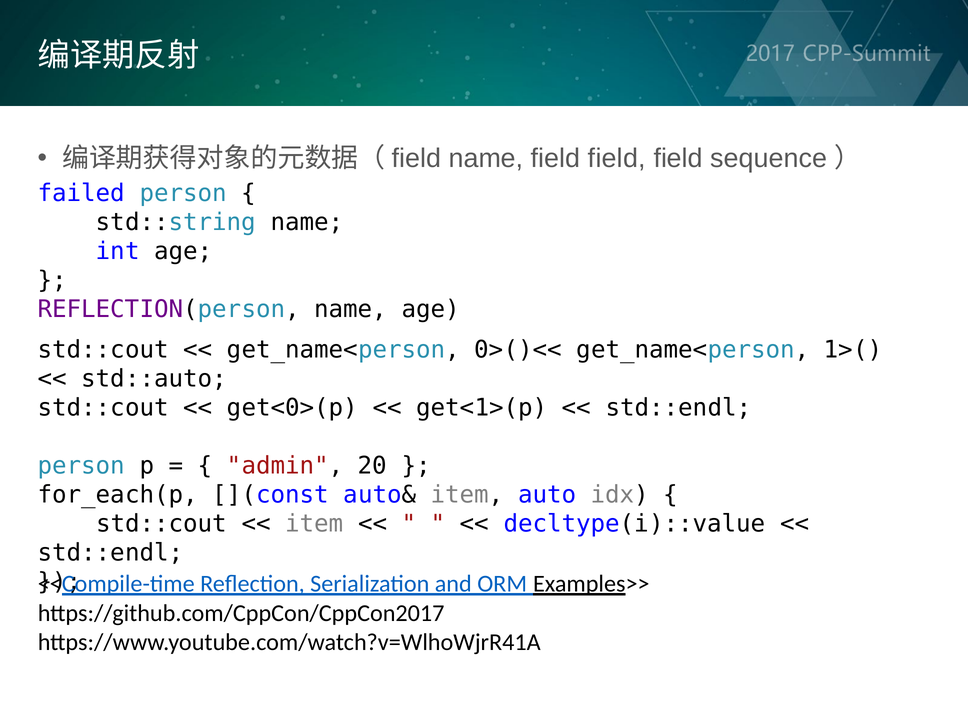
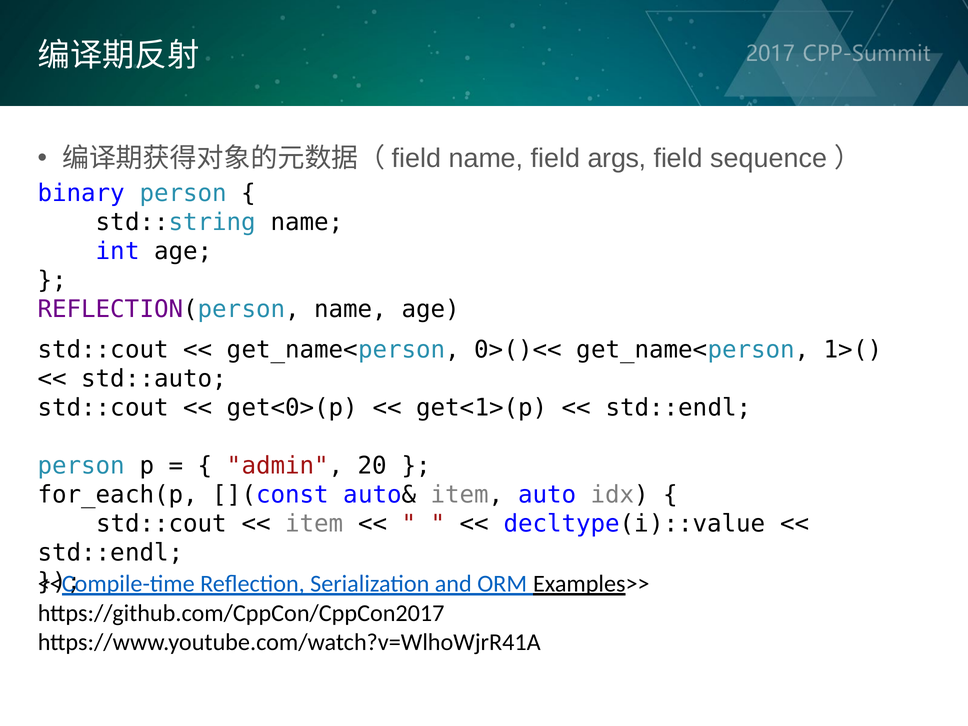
name field field: field -> args
failed: failed -> binary
